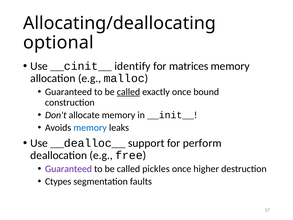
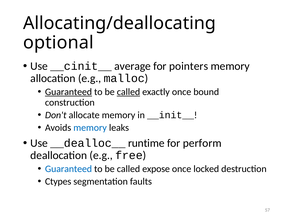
identify: identify -> average
matrices: matrices -> pointers
Guaranteed at (69, 92) underline: none -> present
support: support -> runtime
Guaranteed at (69, 169) colour: purple -> blue
pickles: pickles -> expose
higher: higher -> locked
